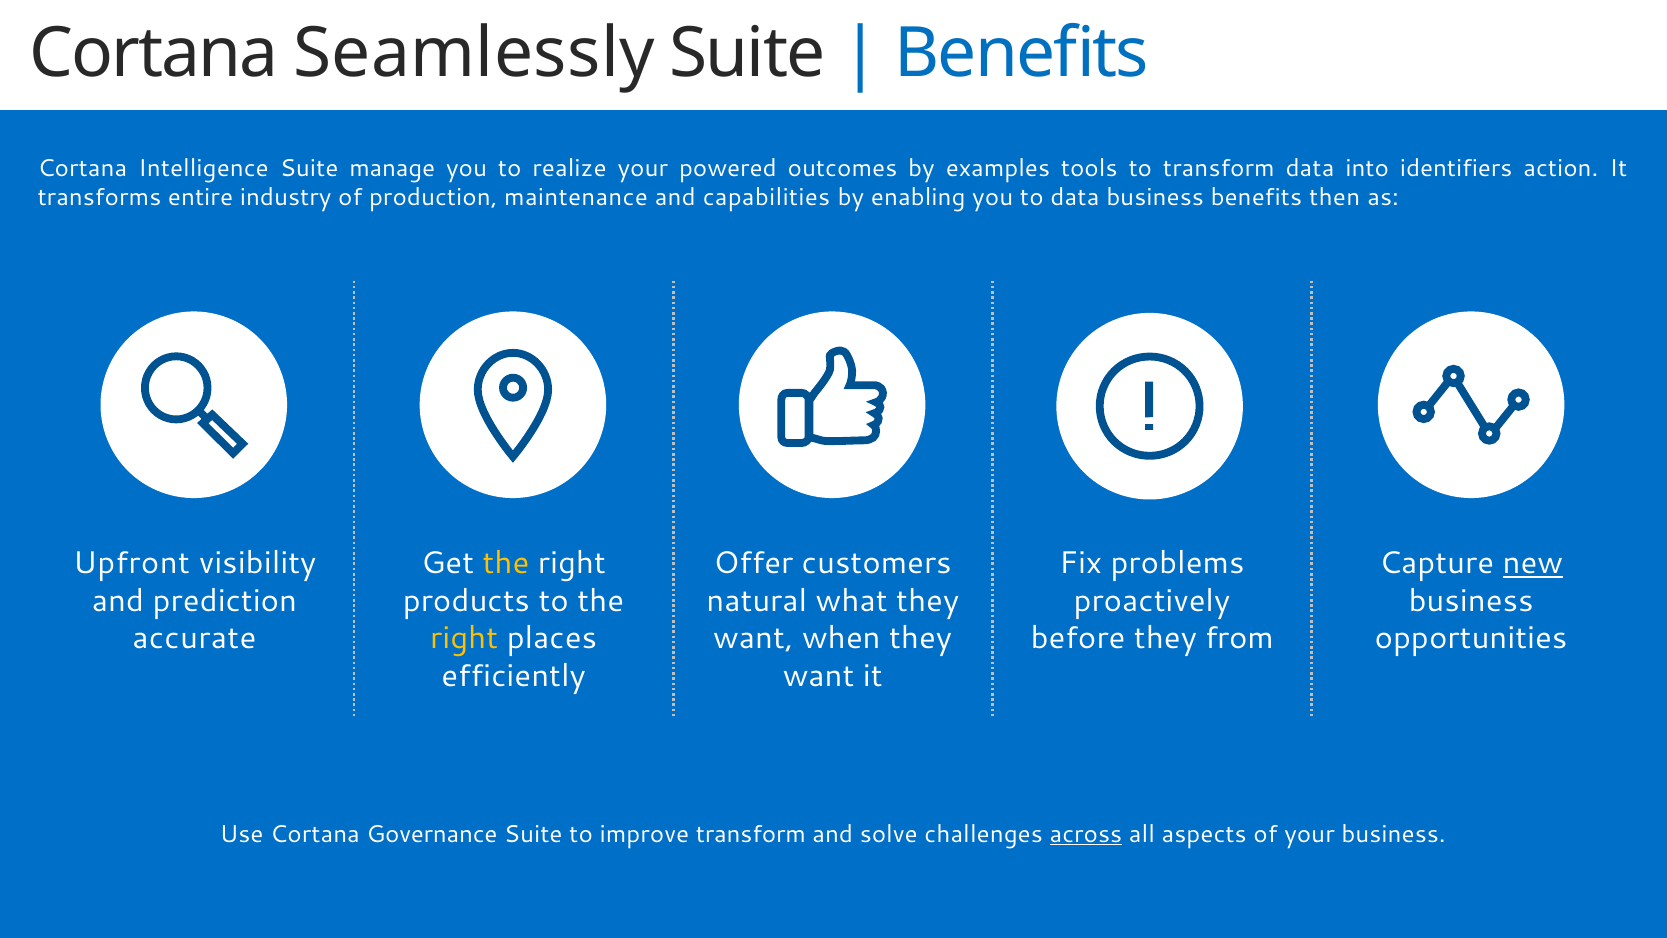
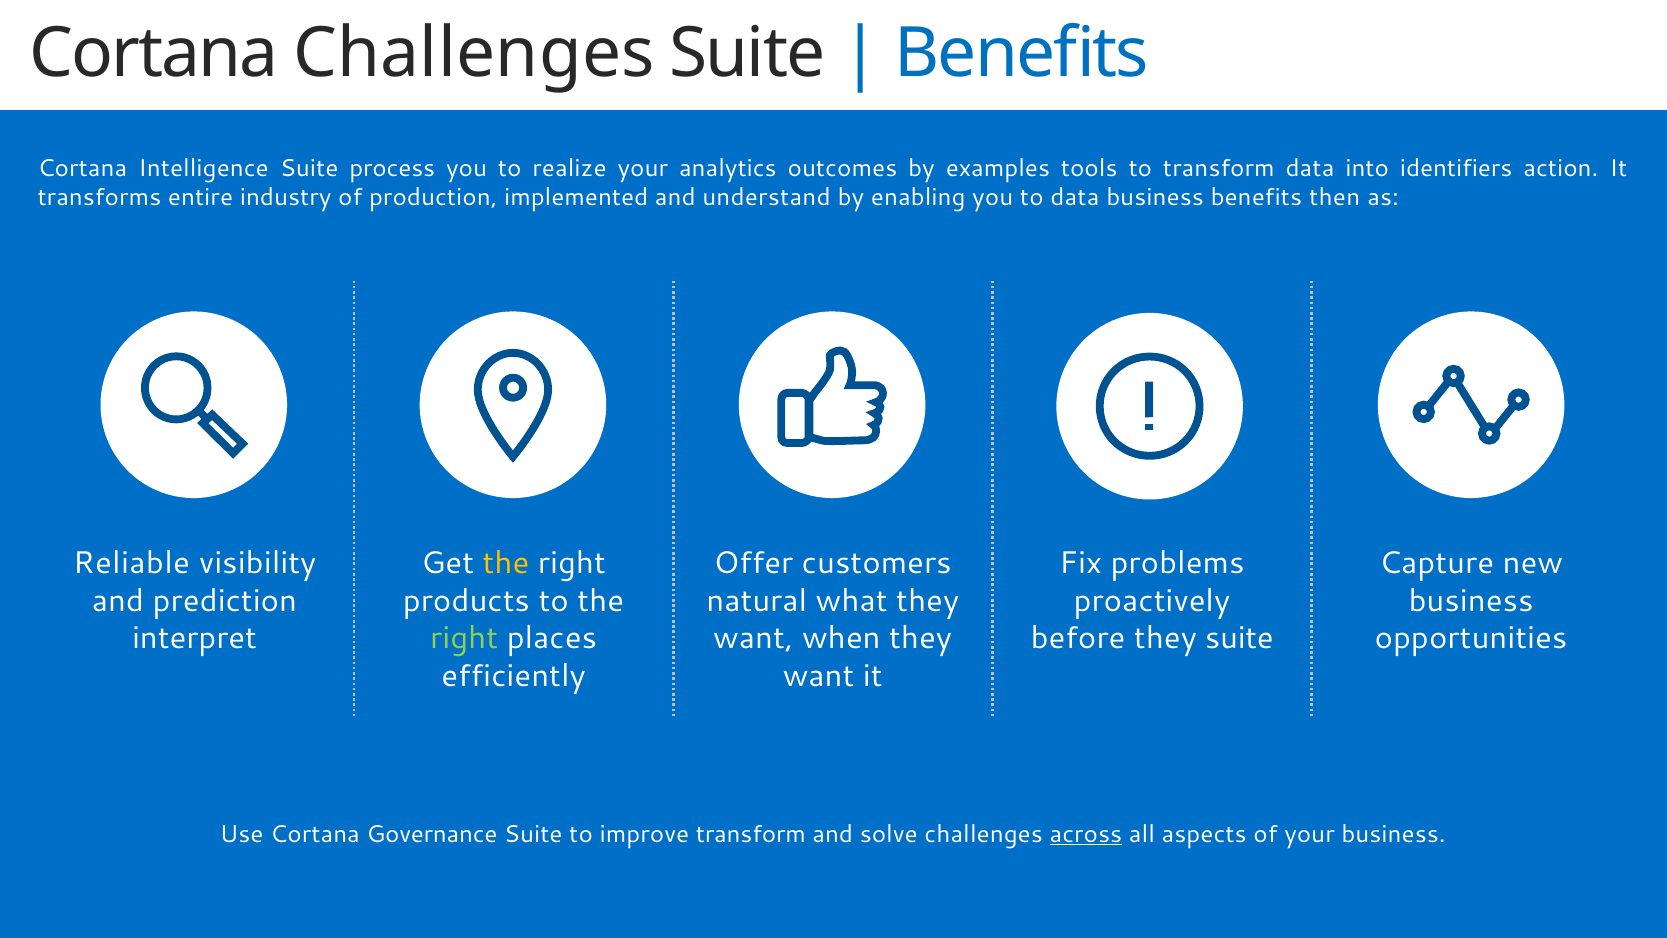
Cortana Seamlessly: Seamlessly -> Challenges
manage: manage -> process
powered: powered -> analytics
maintenance: maintenance -> implemented
capabilities: capabilities -> understand
Upfront: Upfront -> Reliable
new underline: present -> none
accurate: accurate -> interpret
right at (464, 638) colour: yellow -> light green
they from: from -> suite
